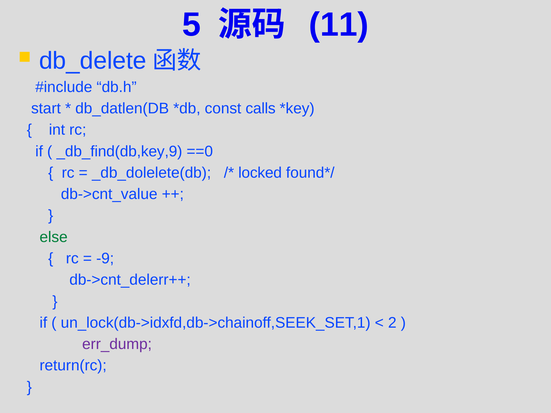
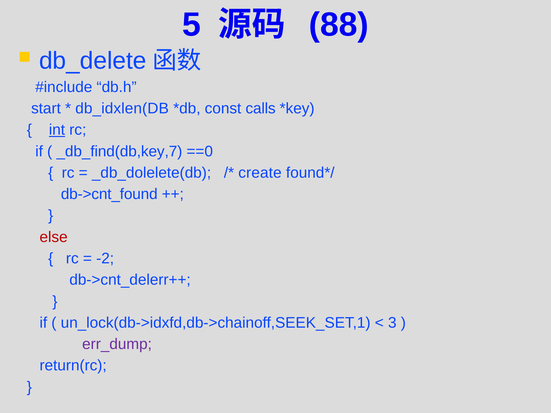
11: 11 -> 88
db_datlen(DB: db_datlen(DB -> db_idxlen(DB
int underline: none -> present
_db_find(db,key,9: _db_find(db,key,9 -> _db_find(db,key,7
locked: locked -> create
db->cnt_value: db->cnt_value -> db->cnt_found
else colour: green -> red
-9: -9 -> -2
2: 2 -> 3
